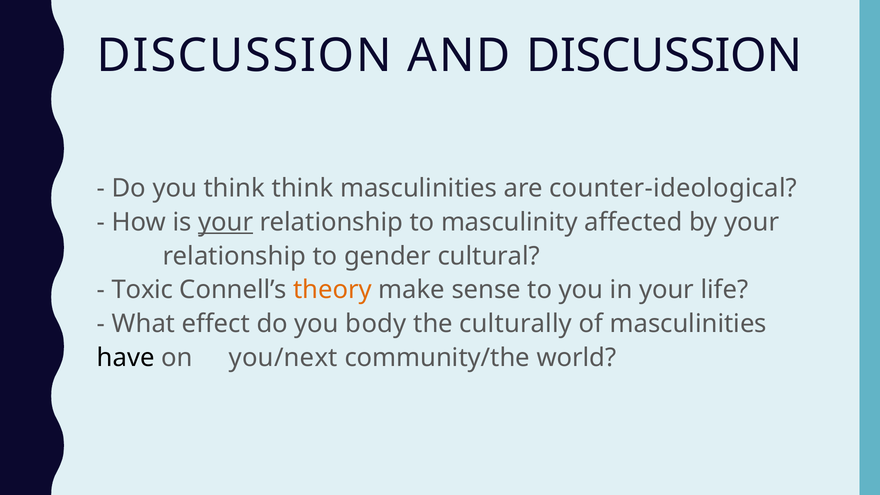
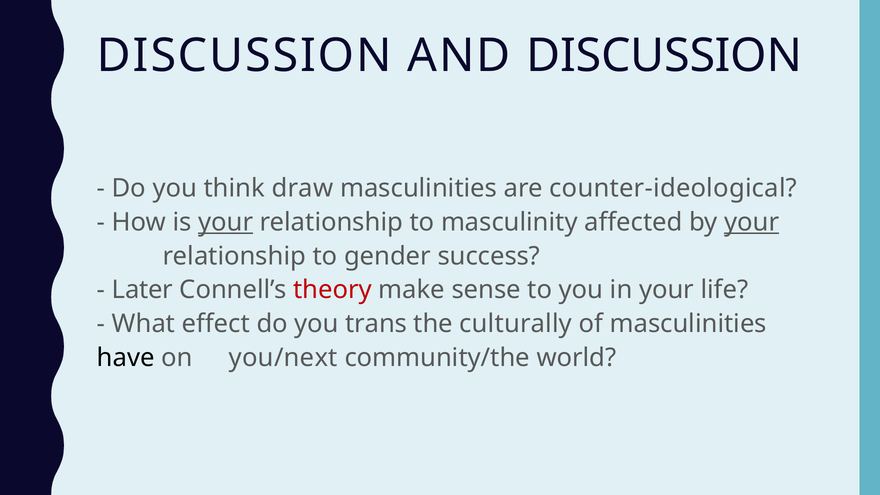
think think: think -> draw
your at (752, 222) underline: none -> present
cultural: cultural -> success
Toxic: Toxic -> Later
theory colour: orange -> red
body: body -> trans
